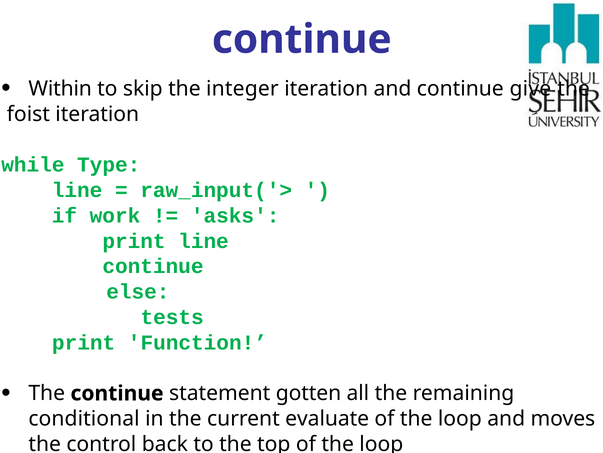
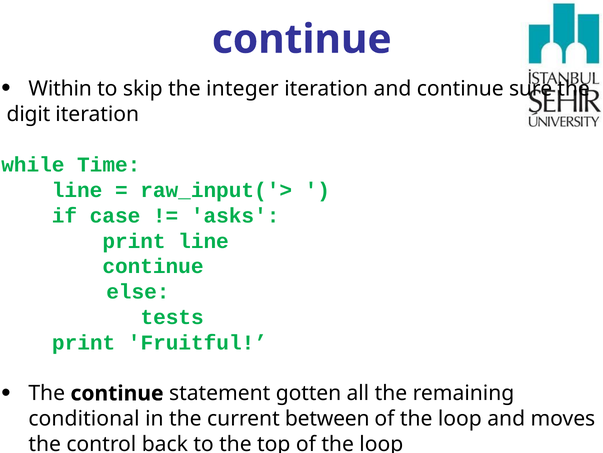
give: give -> sure
foist: foist -> digit
Type: Type -> Time
work: work -> case
Function: Function -> Fruitful
evaluate: evaluate -> between
